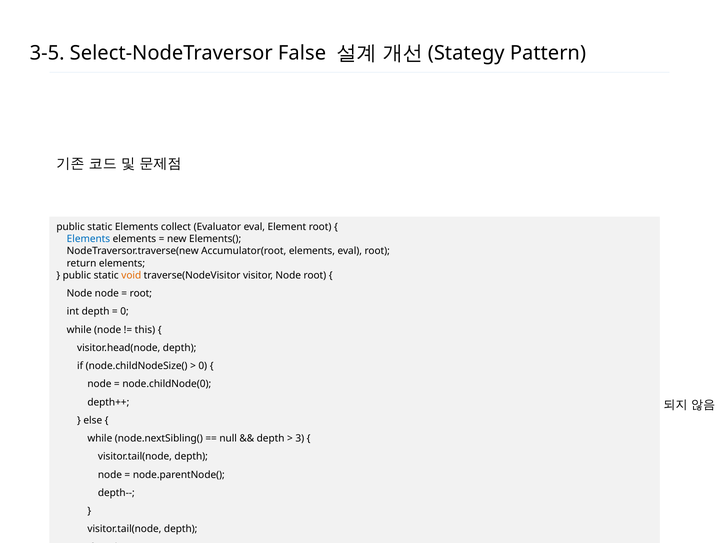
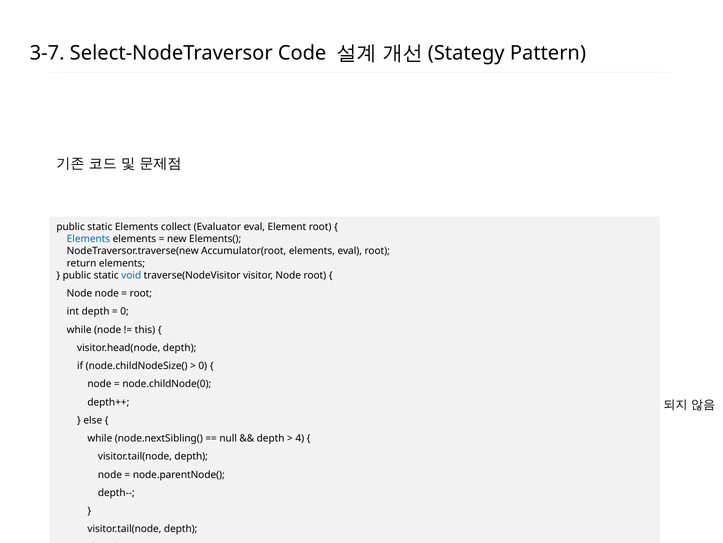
3-5: 3-5 -> 3-7
False: False -> Code
void colour: orange -> blue
3: 3 -> 4
